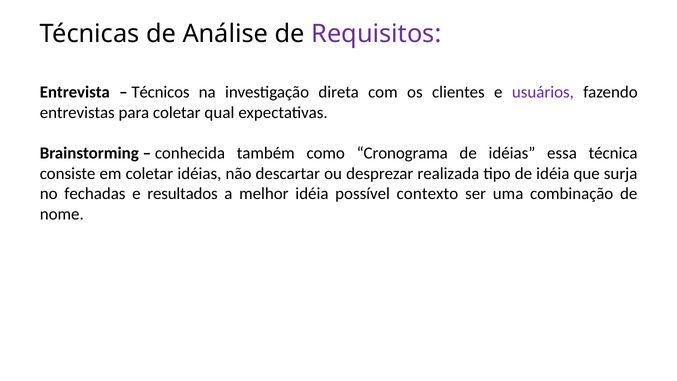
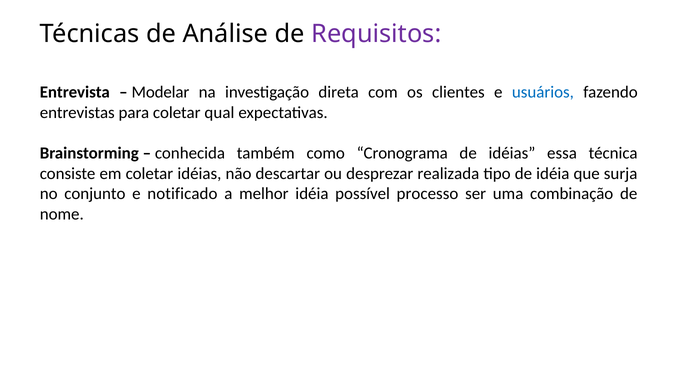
Técnicos: Técnicos -> Modelar
usuários colour: purple -> blue
fechadas: fechadas -> conjunto
resultados: resultados -> notificado
contexto: contexto -> processo
